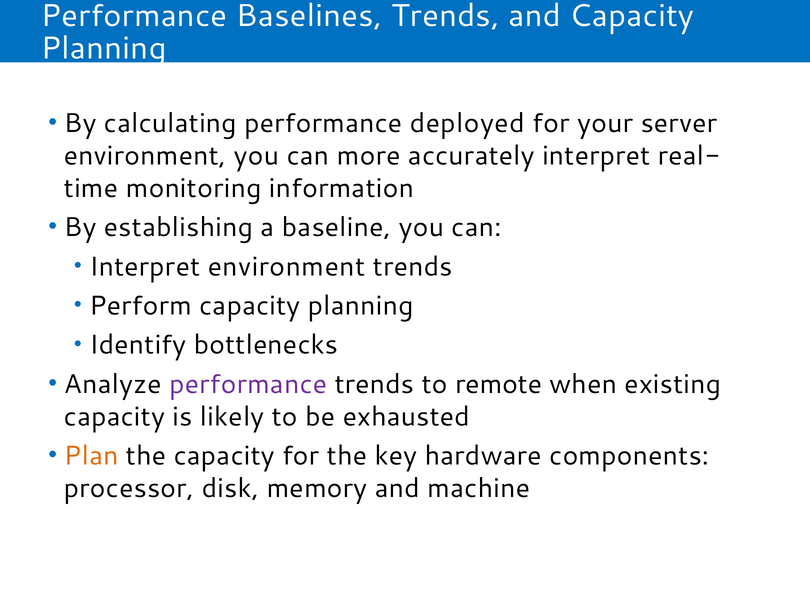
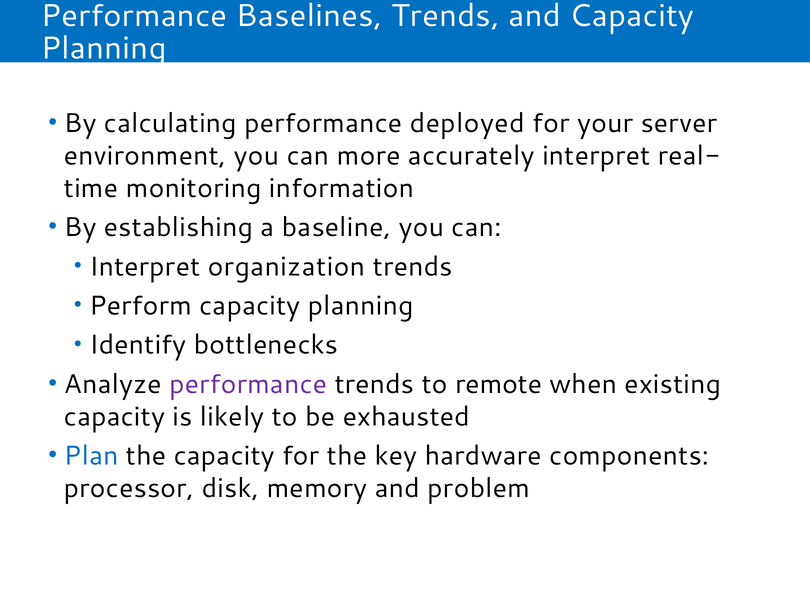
Interpret environment: environment -> organization
Plan colour: orange -> blue
machine: machine -> problem
